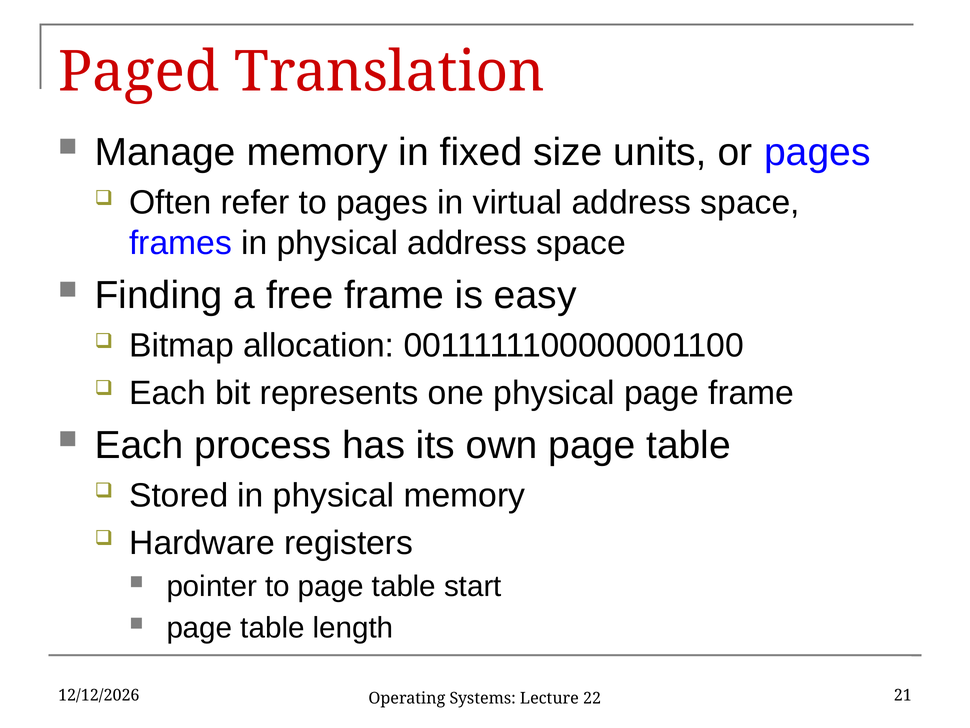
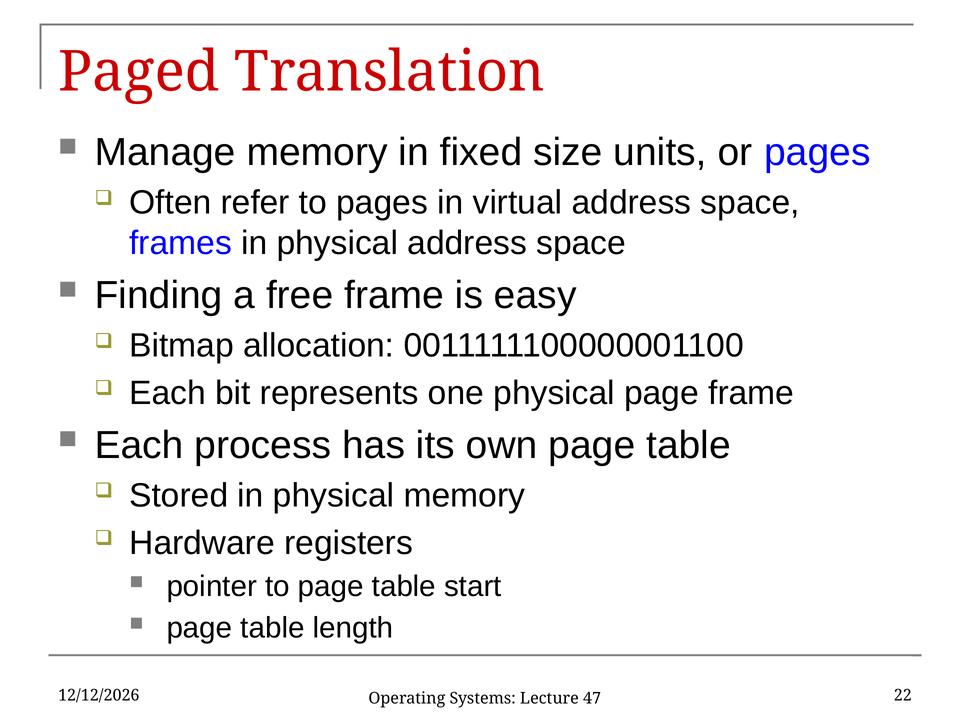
21: 21 -> 22
22: 22 -> 47
